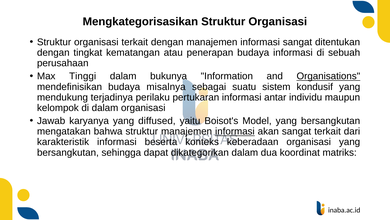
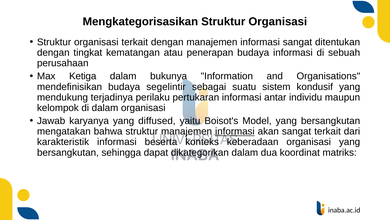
Tinggi: Tinggi -> Ketiga
Organisations underline: present -> none
misalnya: misalnya -> segelintir
